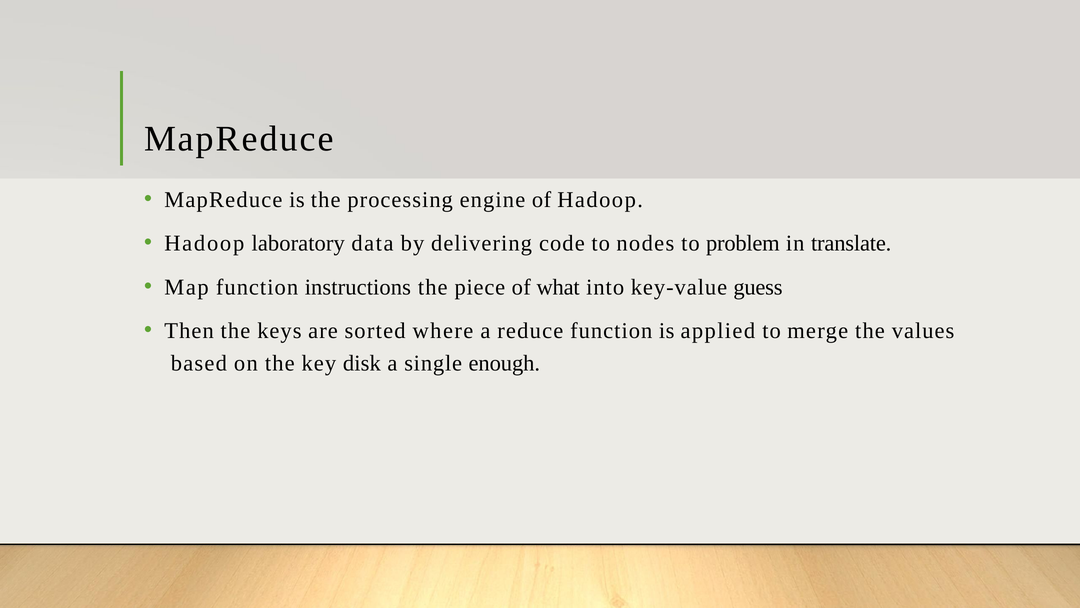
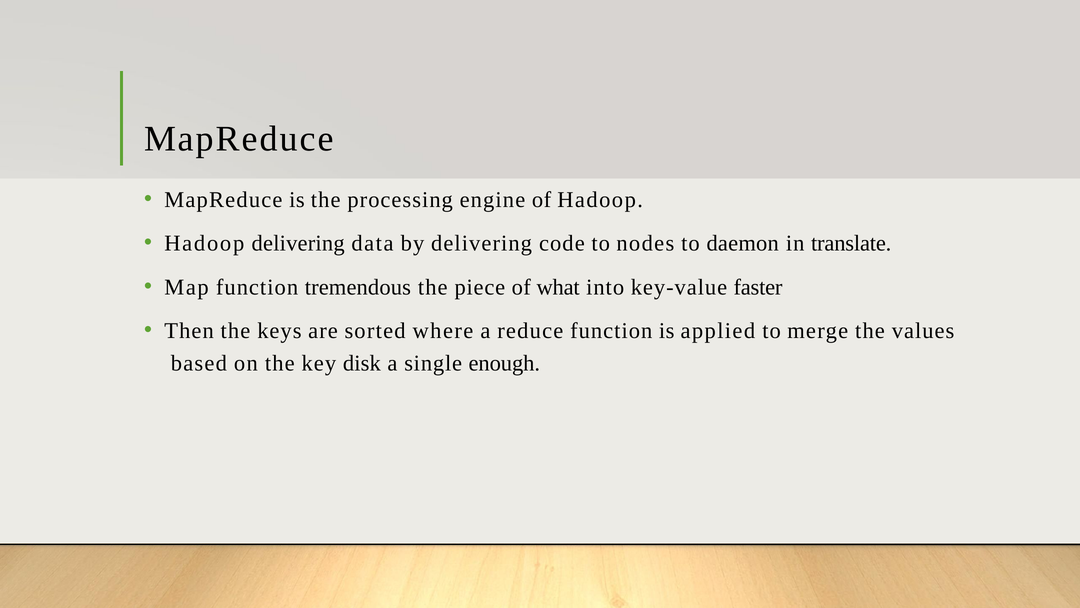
Hadoop laboratory: laboratory -> delivering
problem: problem -> daemon
instructions: instructions -> tremendous
guess: guess -> faster
